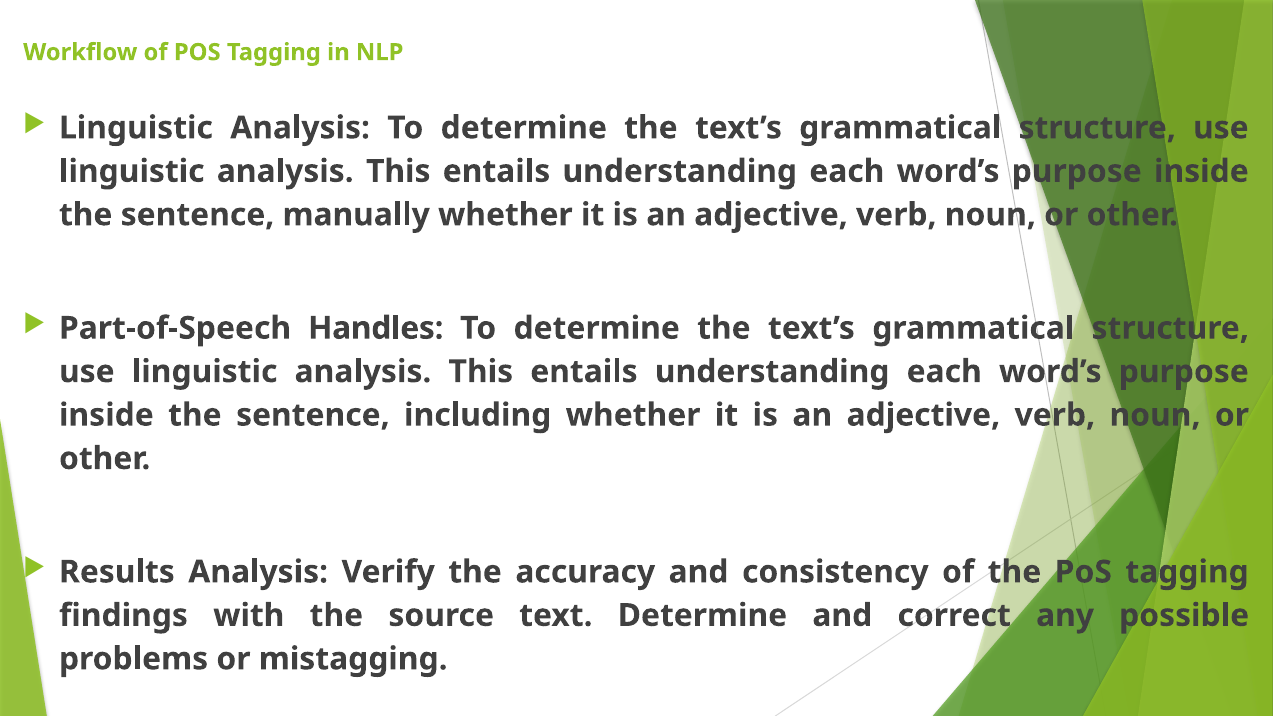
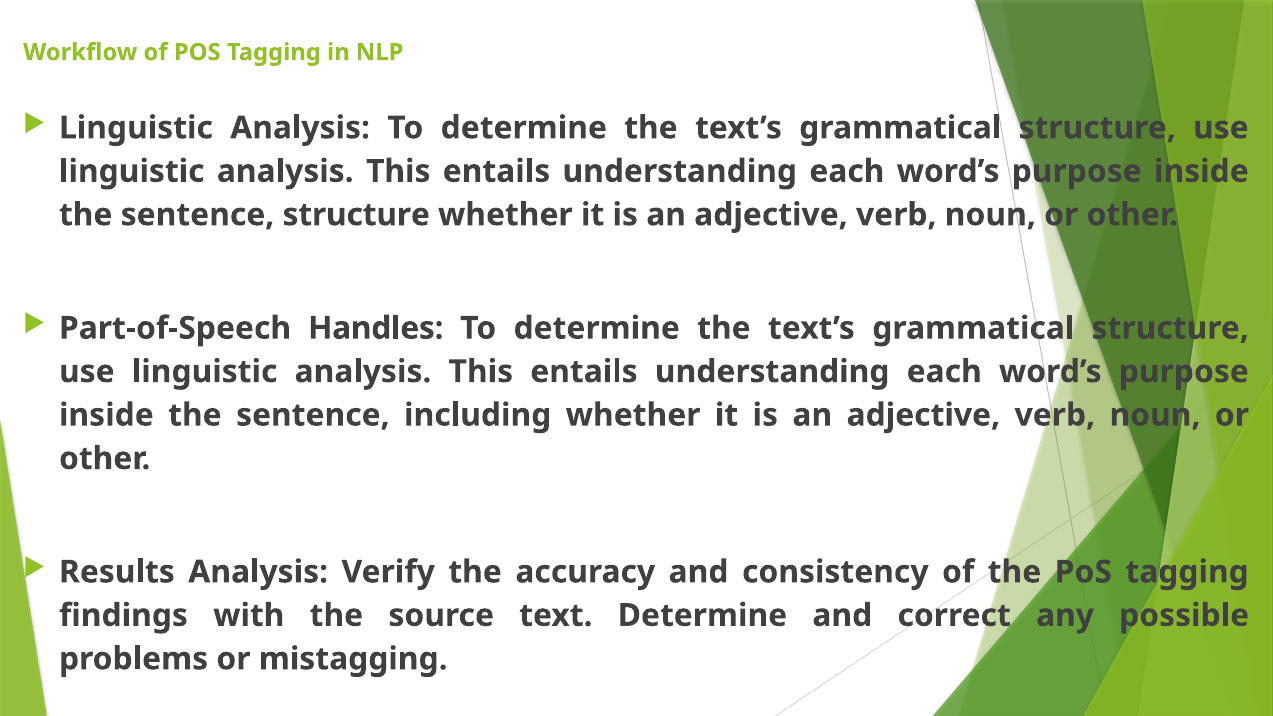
sentence manually: manually -> structure
